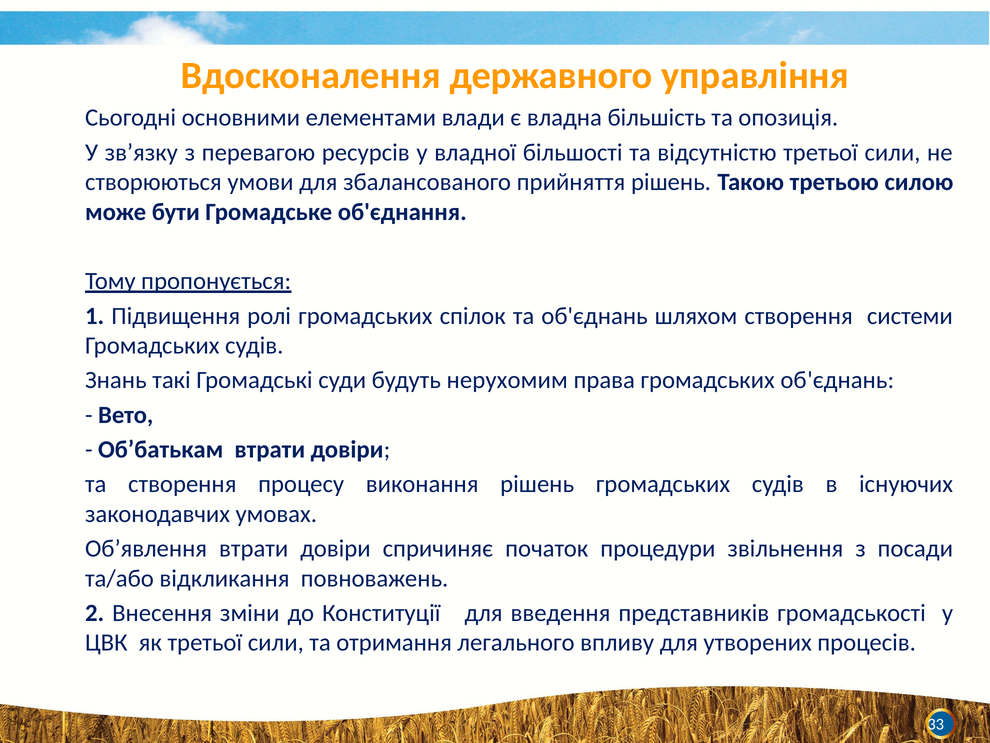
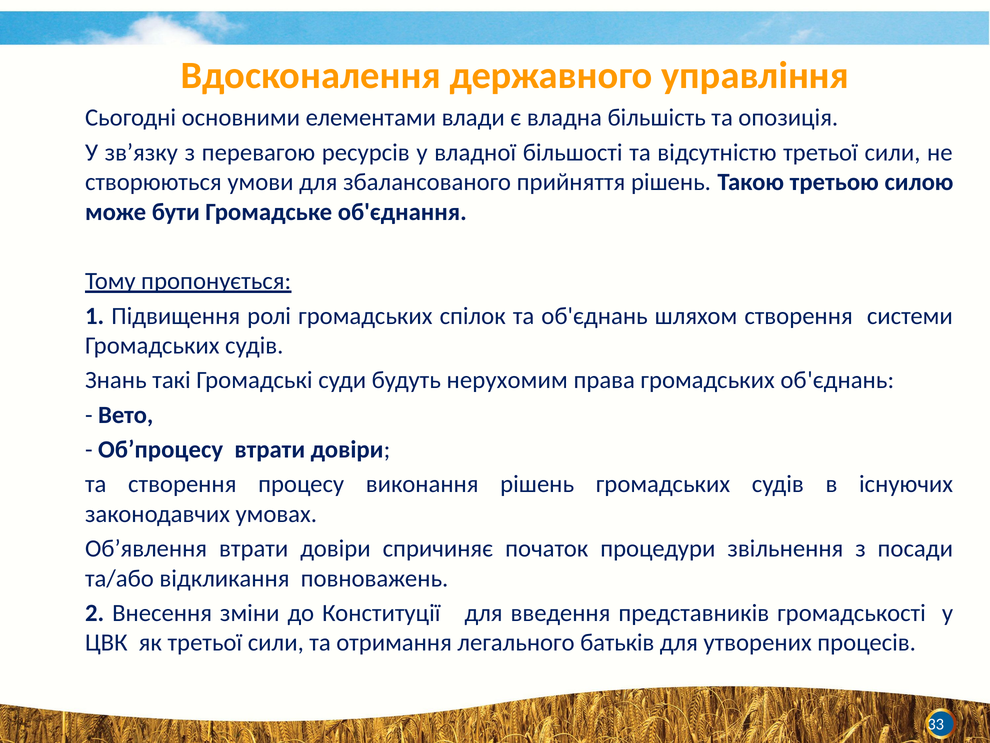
Об’батькам: Об’батькам -> Об’процесу
впливу: впливу -> батьків
